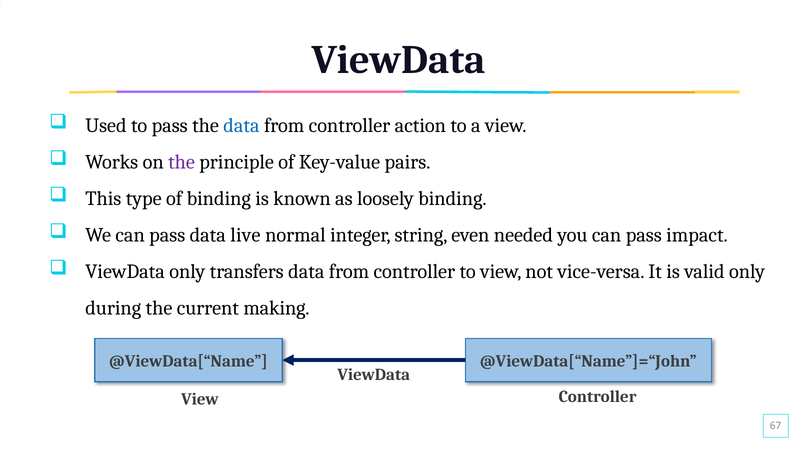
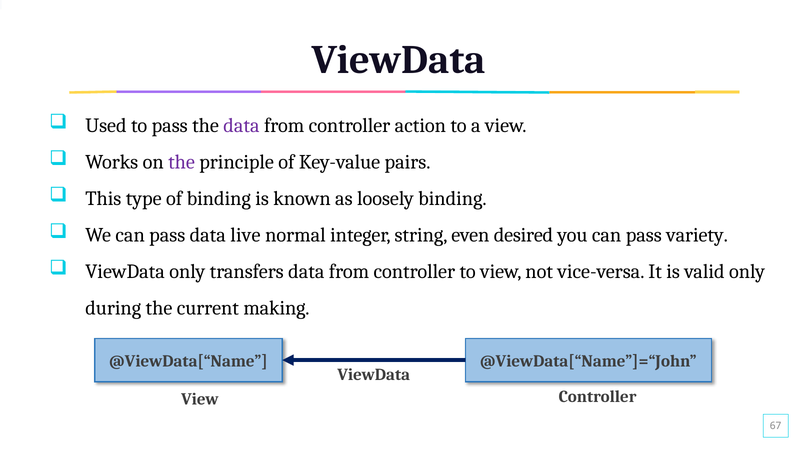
data at (241, 126) colour: blue -> purple
needed: needed -> desired
impact: impact -> variety
